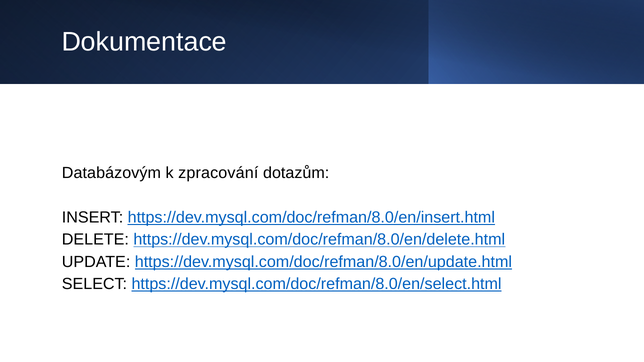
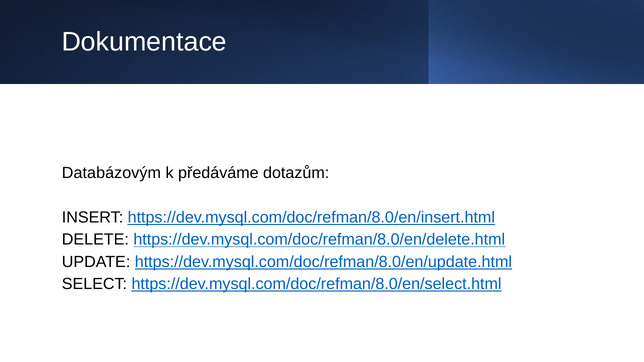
zpracování: zpracování -> předáváme
